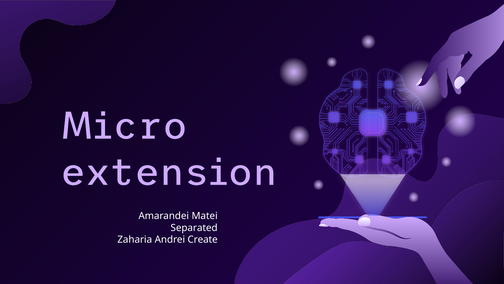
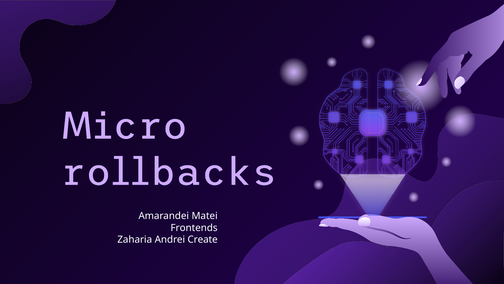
extension: extension -> rollbacks
Separated: Separated -> Frontends
